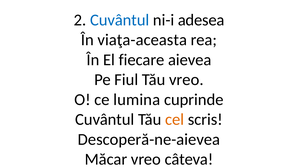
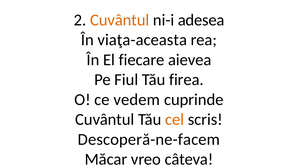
Cuvântul at (120, 20) colour: blue -> orange
Tău vreo: vreo -> firea
lumina: lumina -> vedem
Descoperă-ne-aievea: Descoperă-ne-aievea -> Descoperă-ne-facem
